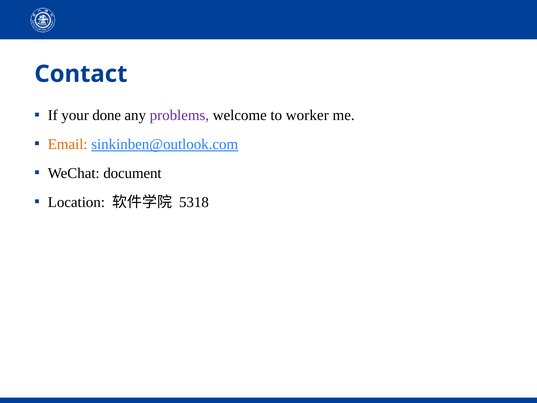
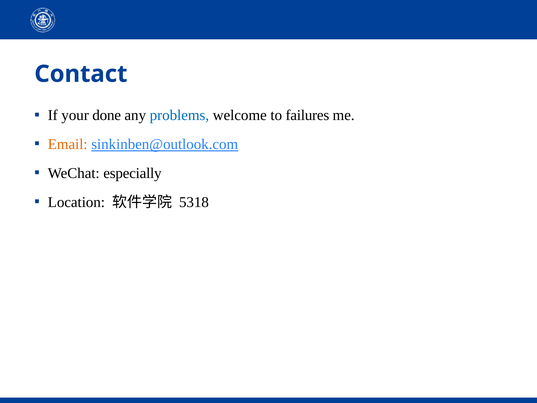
problems colour: purple -> blue
worker: worker -> failures
document: document -> especially
